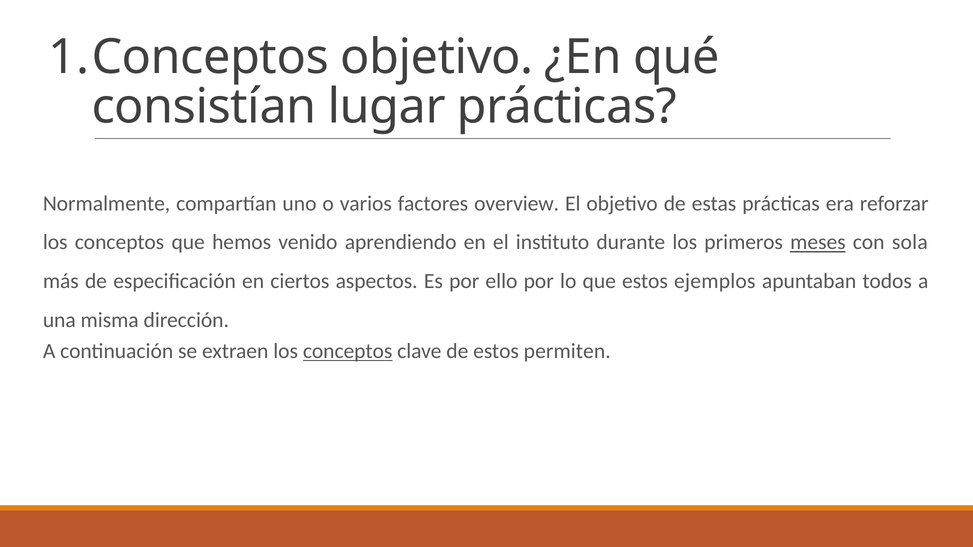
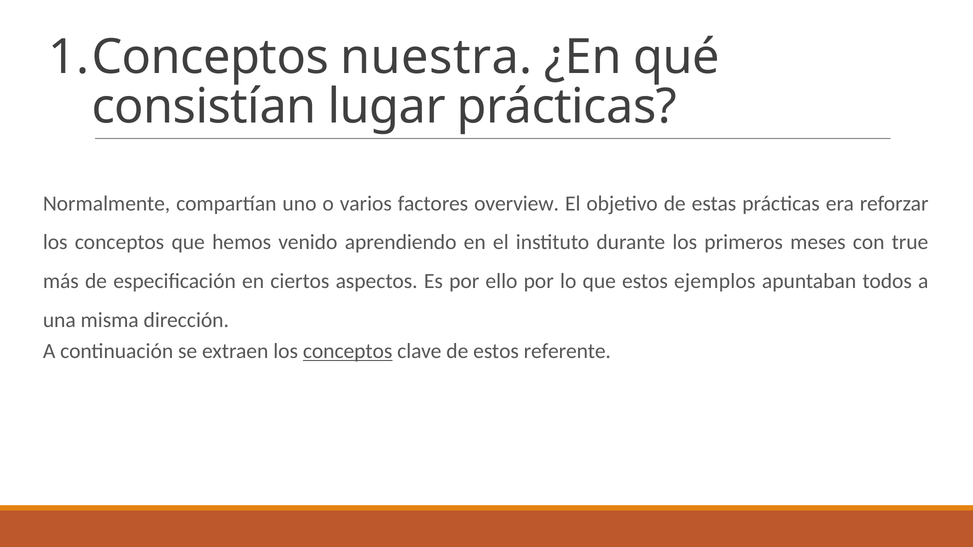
objetivo at (437, 57): objetivo -> nuestra
meses underline: present -> none
sola: sola -> true
permiten: permiten -> referente
